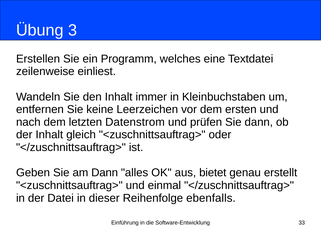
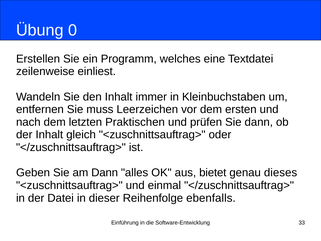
3: 3 -> 0
keine: keine -> muss
Datenstrom: Datenstrom -> Praktischen
erstellt: erstellt -> dieses
